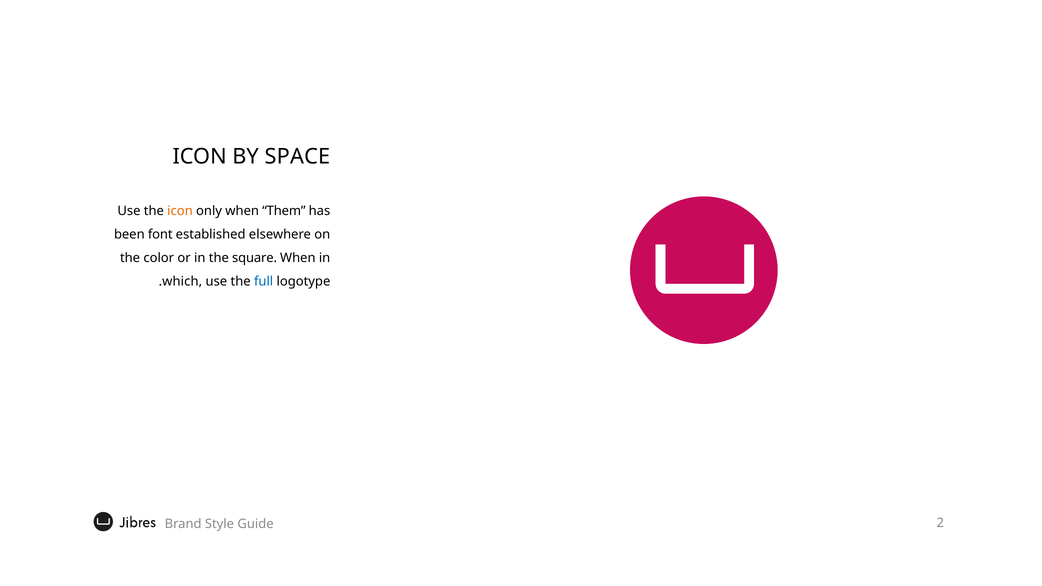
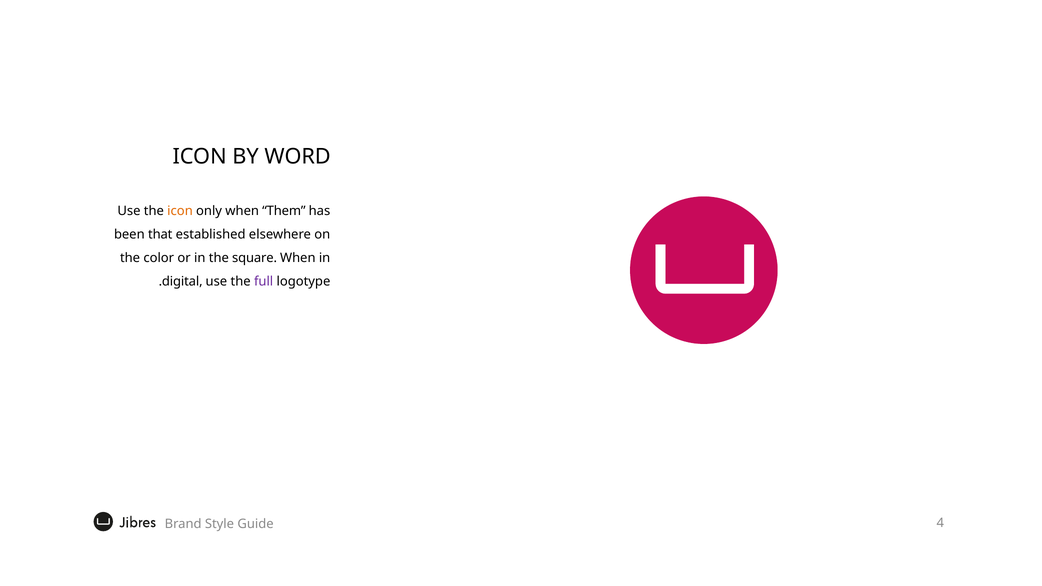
SPACE: SPACE -> WORD
font: font -> that
which: which -> digital
full colour: blue -> purple
2: 2 -> 4
